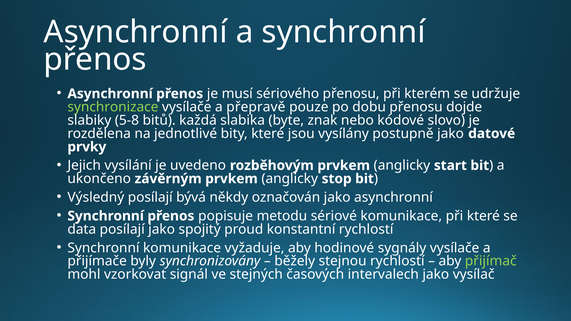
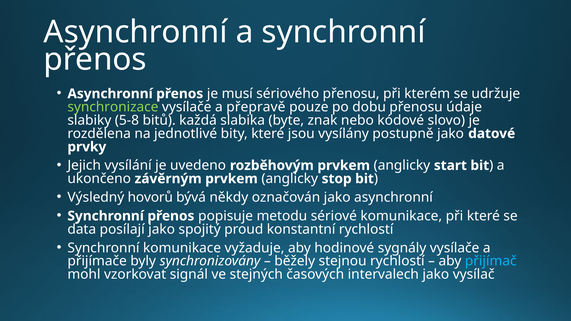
dojde: dojde -> údaje
Výsledný posílají: posílají -> hovorů
přijímač colour: light green -> light blue
